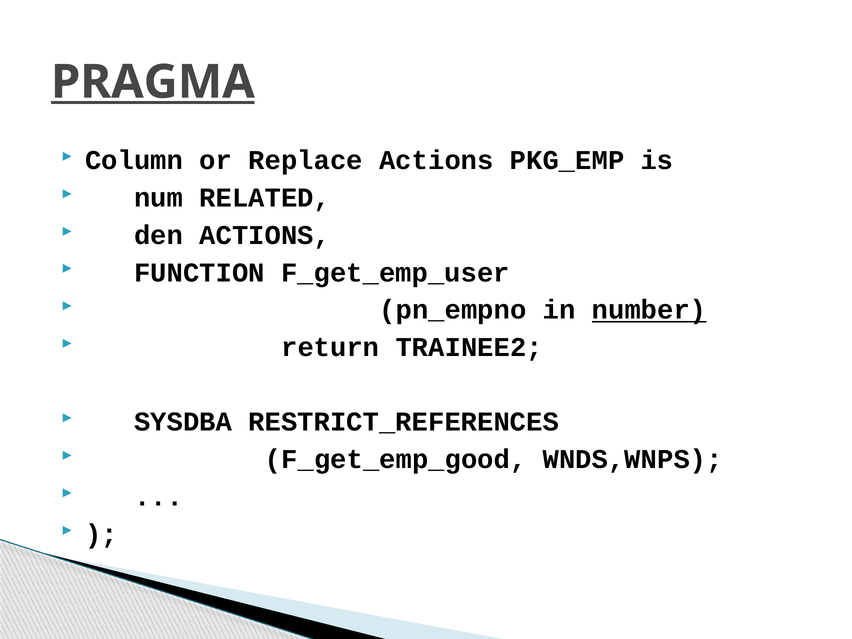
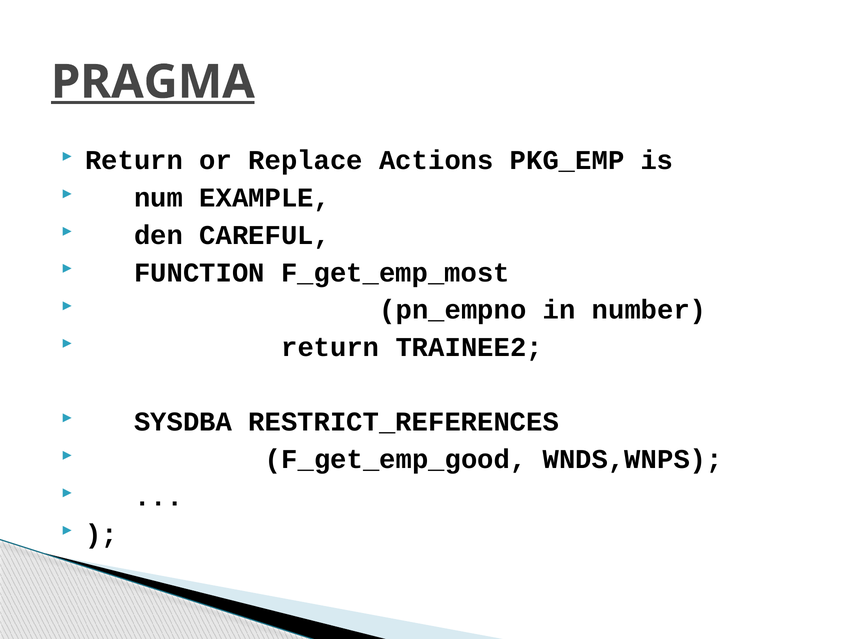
Column at (134, 160): Column -> Return
RELATED: RELATED -> EXAMPLE
den ACTIONS: ACTIONS -> CAREFUL
F_get_emp_user: F_get_emp_user -> F_get_emp_most
number underline: present -> none
